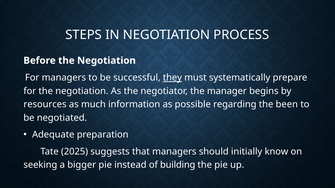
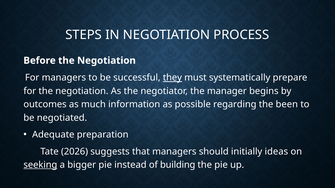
resources: resources -> outcomes
2025: 2025 -> 2026
know: know -> ideas
seeking underline: none -> present
